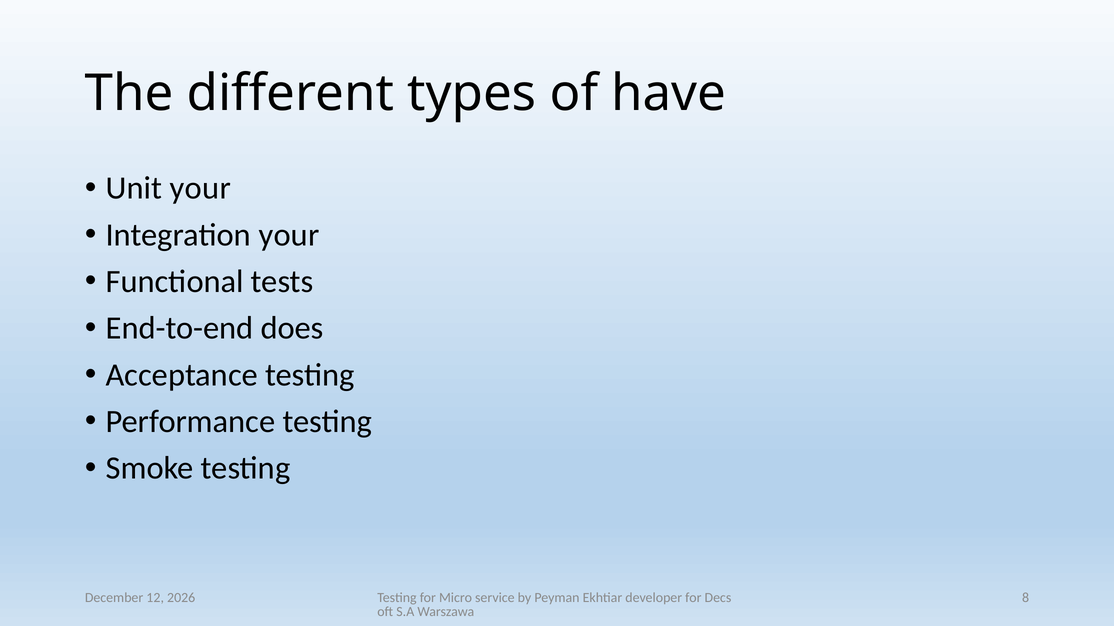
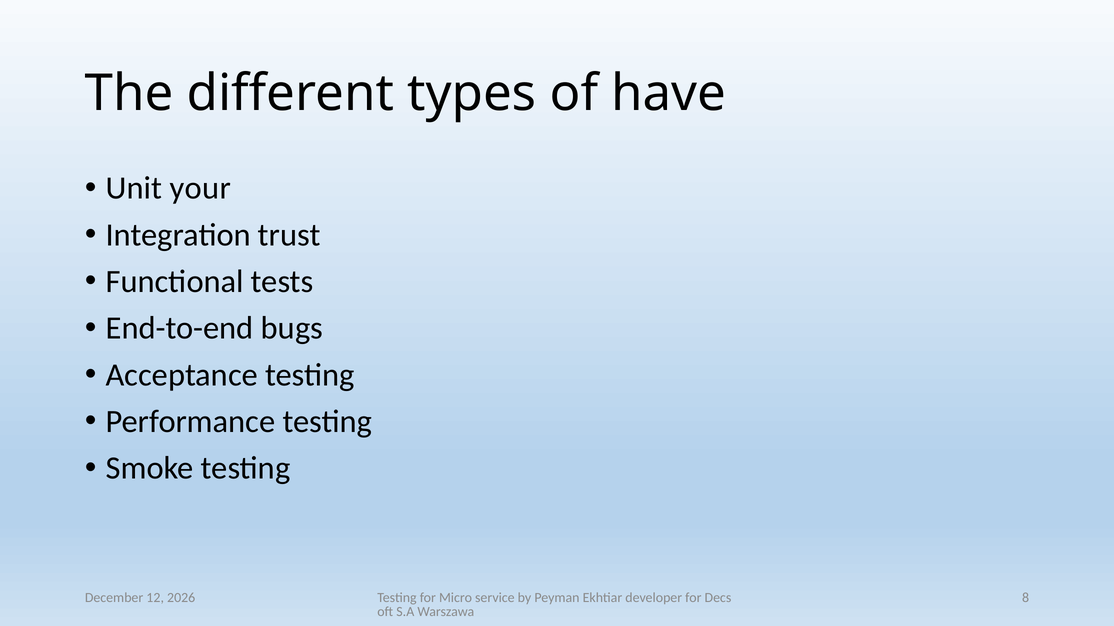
Integration your: your -> trust
does: does -> bugs
